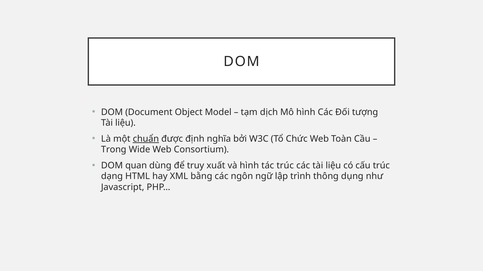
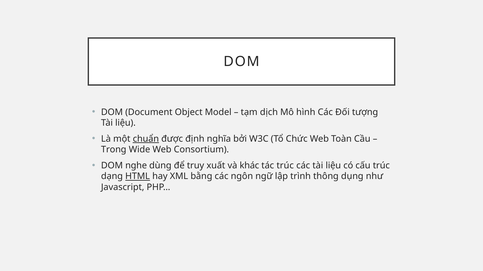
quan: quan -> nghe
và hình: hình -> khác
HTML underline: none -> present
